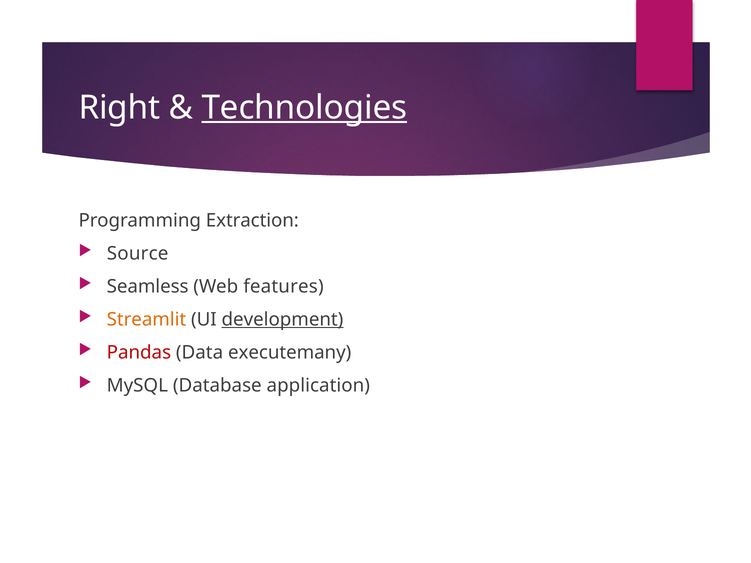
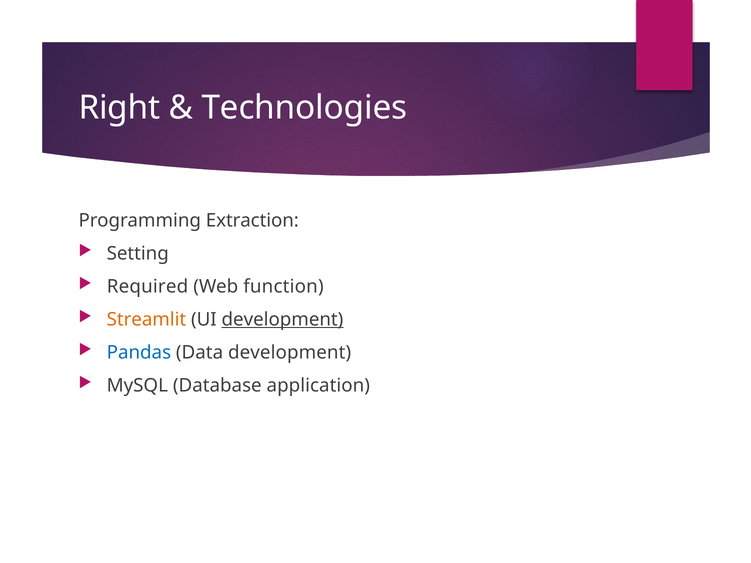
Technologies underline: present -> none
Source: Source -> Setting
Seamless: Seamless -> Required
features: features -> function
Pandas colour: red -> blue
Data executemany: executemany -> development
